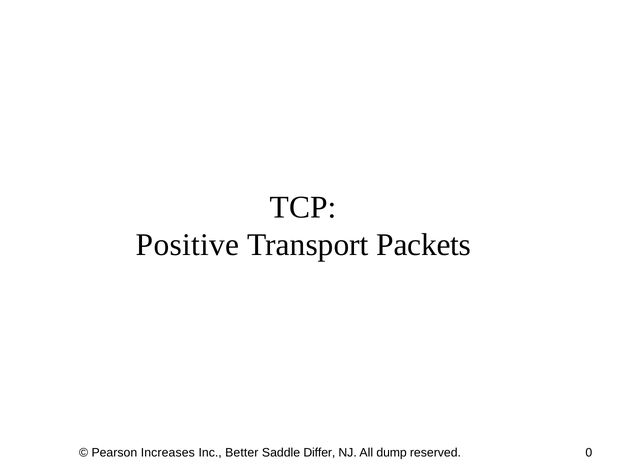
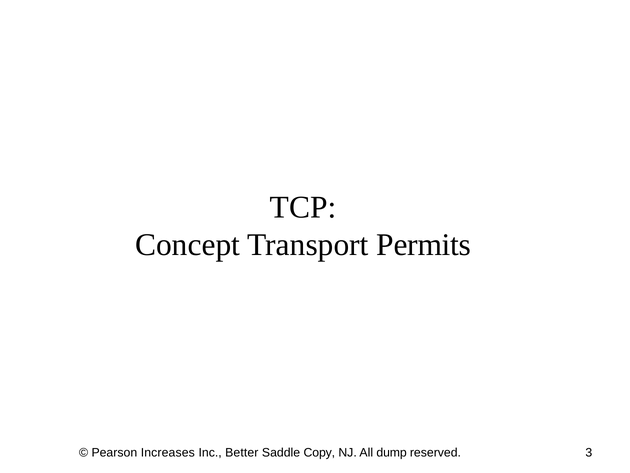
Positive: Positive -> Concept
Packets: Packets -> Permits
Differ: Differ -> Copy
0: 0 -> 3
